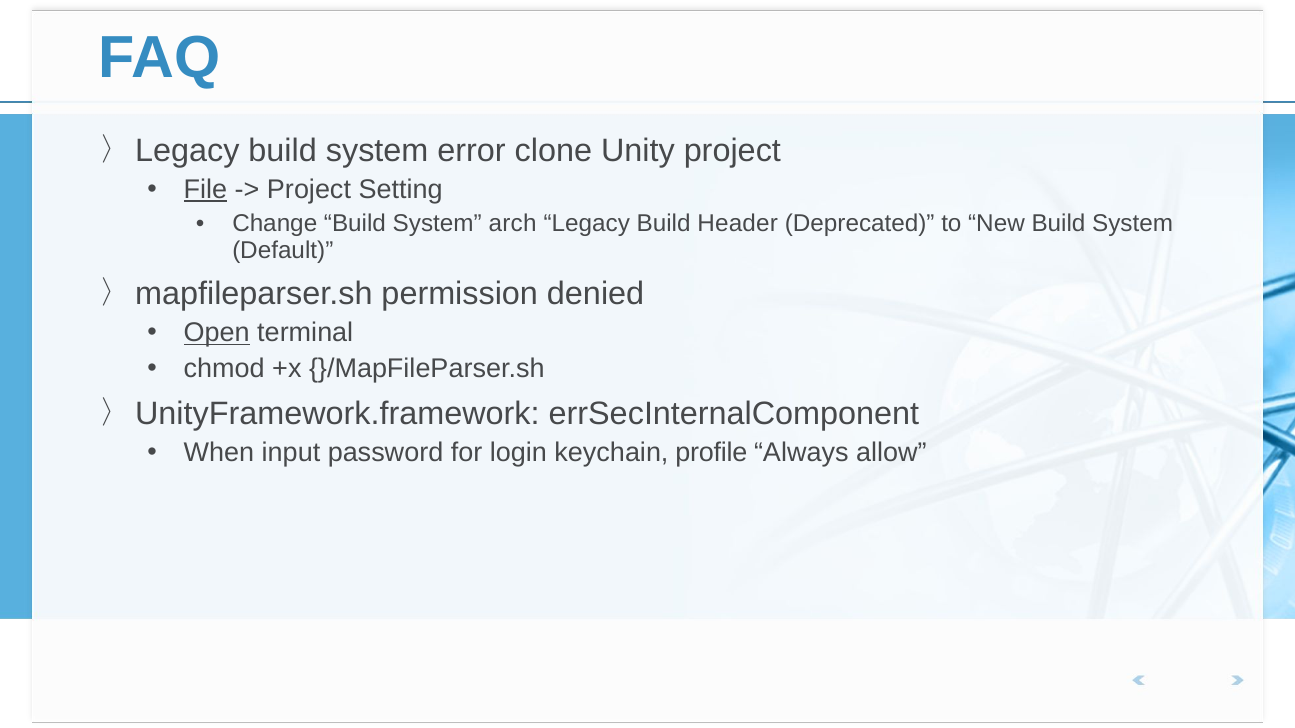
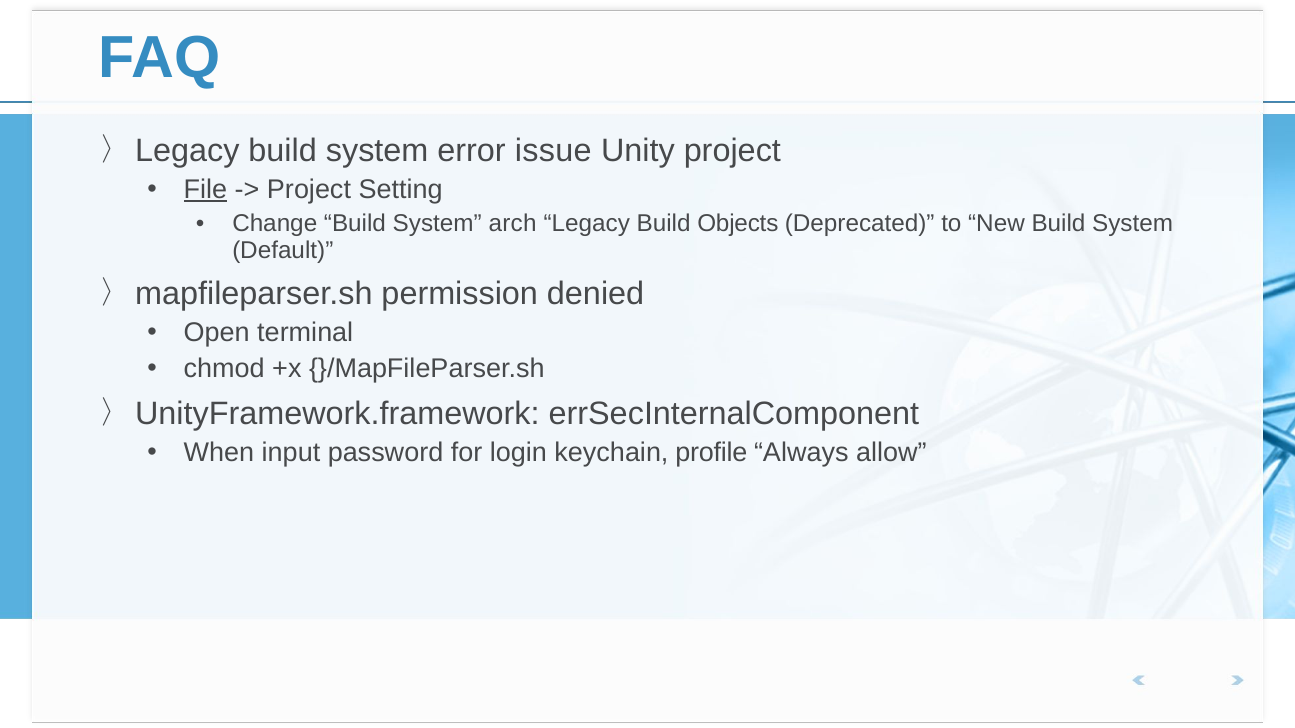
clone: clone -> issue
Header: Header -> Objects
Open underline: present -> none
